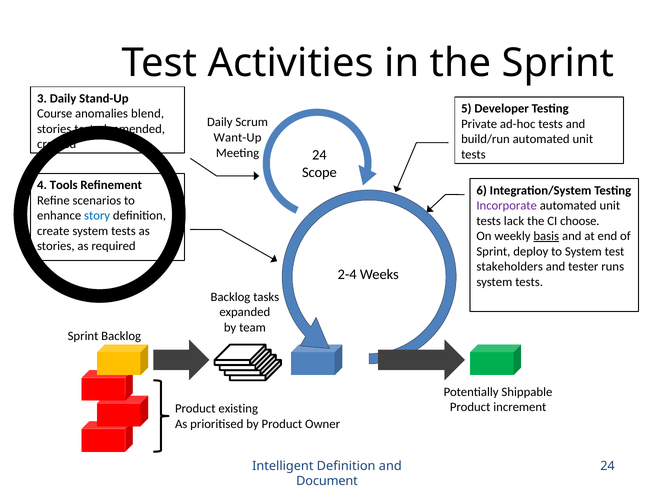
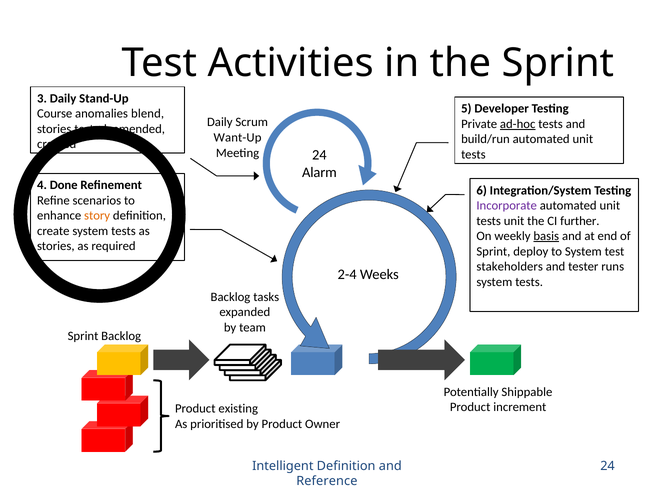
ad-hoc underline: none -> present
Scope: Scope -> Alarm
Tools: Tools -> Done
story colour: blue -> orange
tests lack: lack -> unit
choose: choose -> further
Document: Document -> Reference
